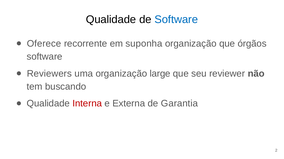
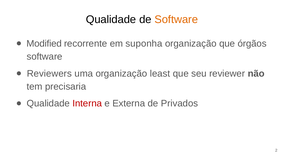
Software at (176, 20) colour: blue -> orange
Oferece: Oferece -> Modified
large: large -> least
buscando: buscando -> precisaria
Garantia: Garantia -> Privados
